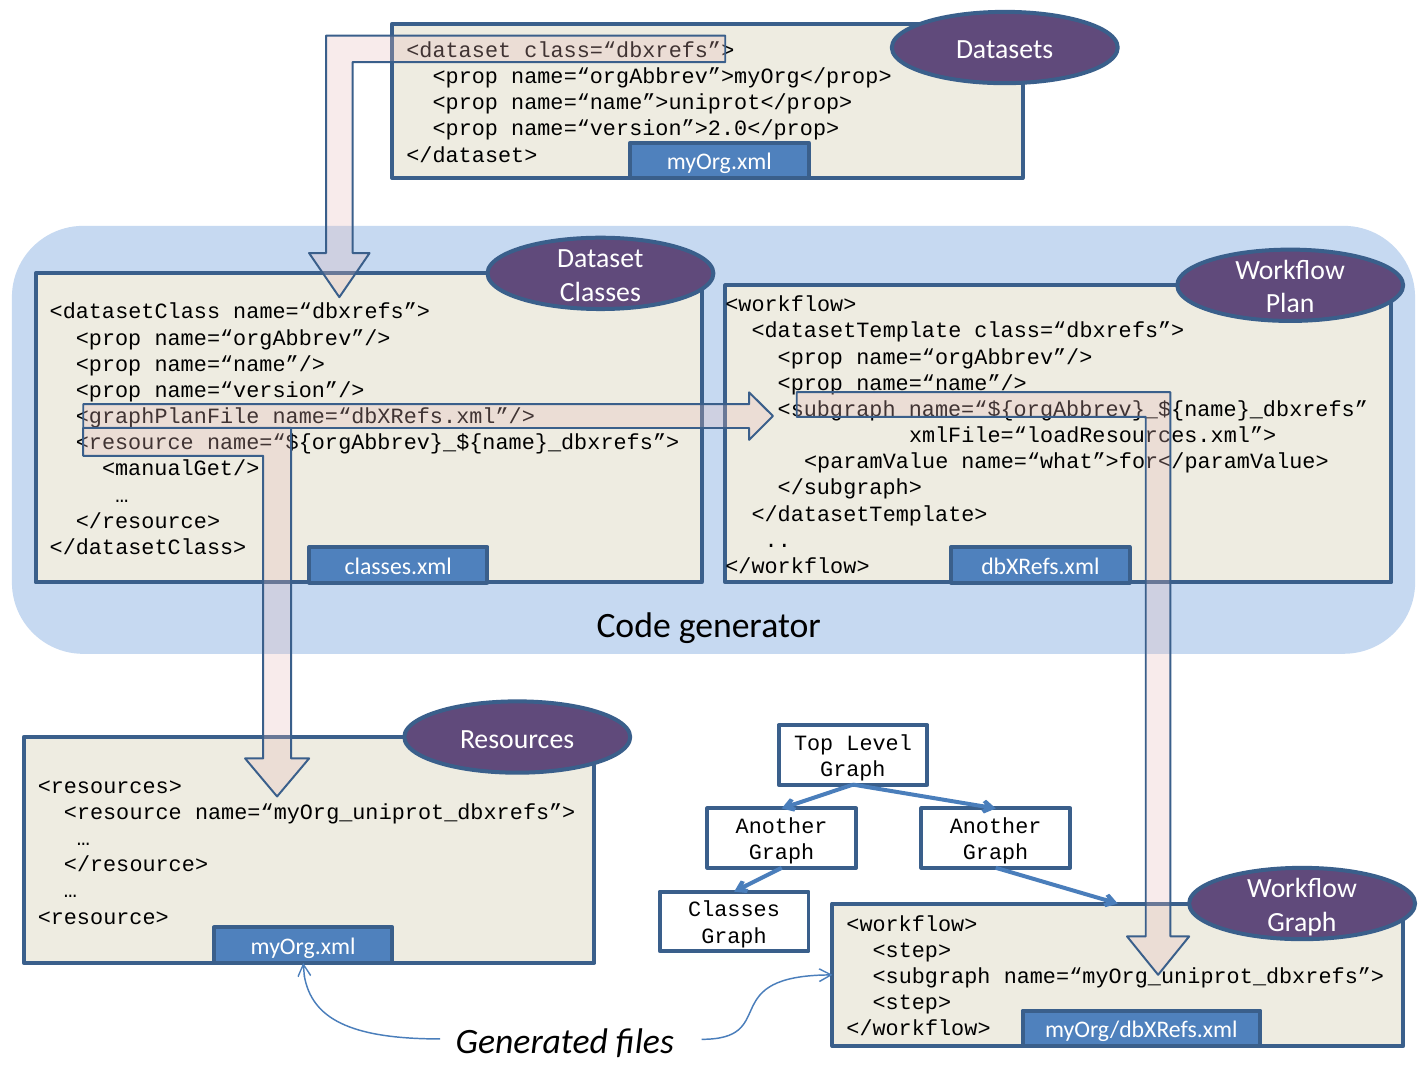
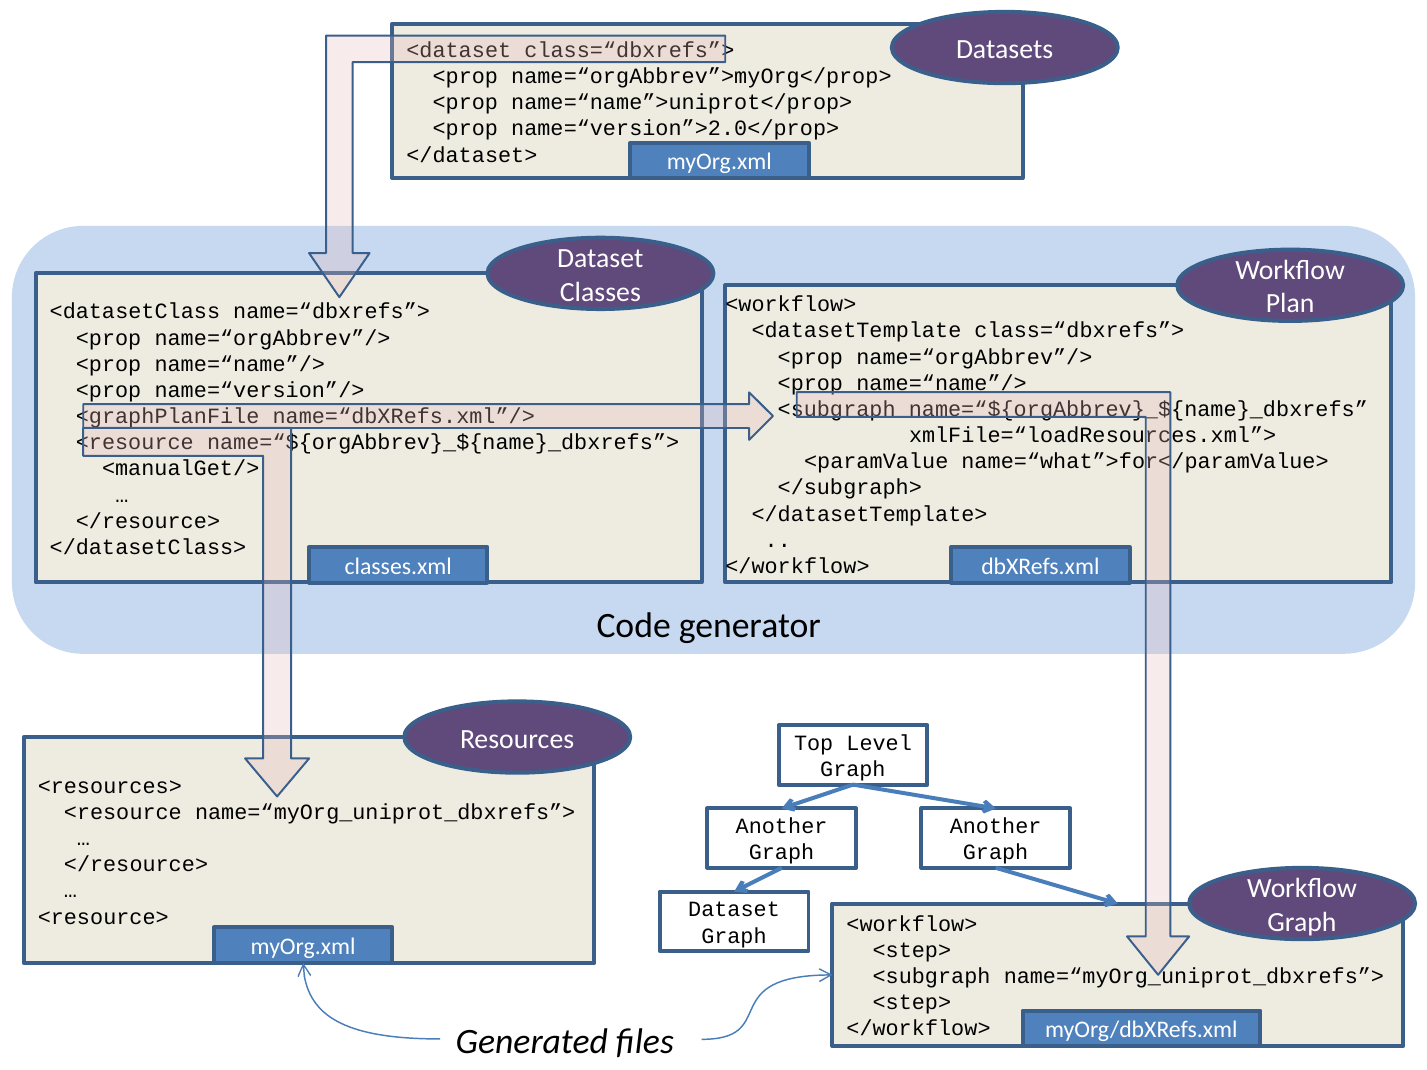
Classes at (734, 910): Classes -> Dataset
